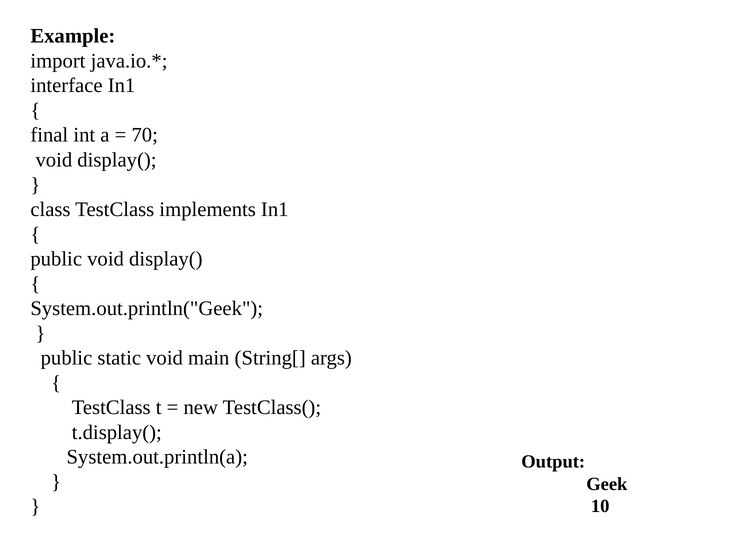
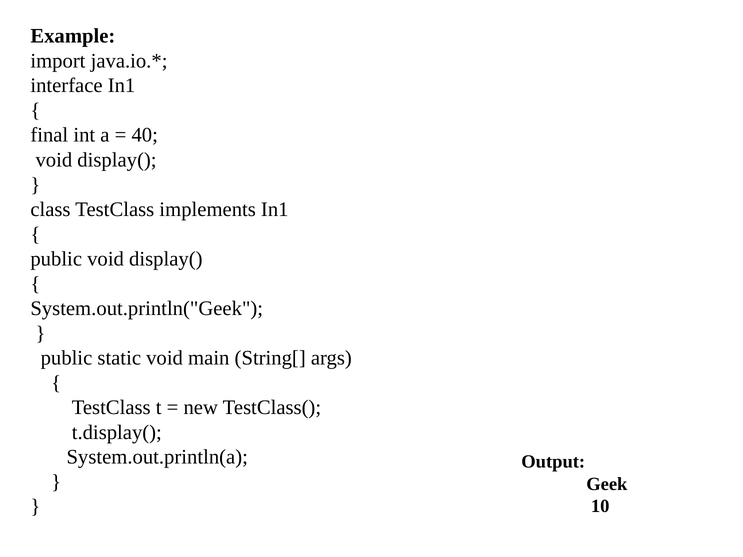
70: 70 -> 40
